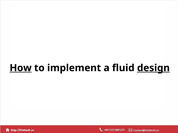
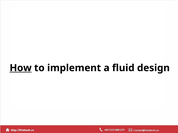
design underline: present -> none
